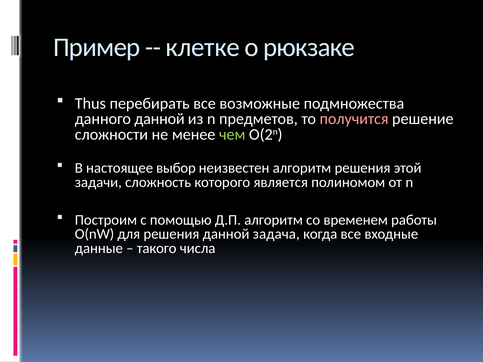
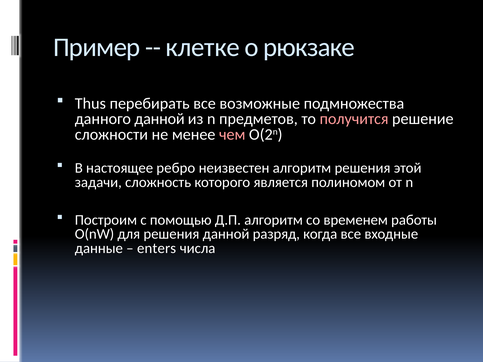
чем colour: light green -> pink
выбор: выбор -> ребро
задача: задача -> разряд
такого: такого -> enters
